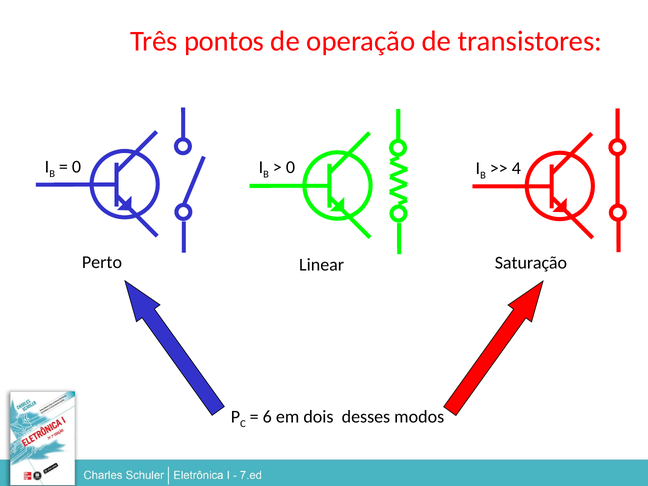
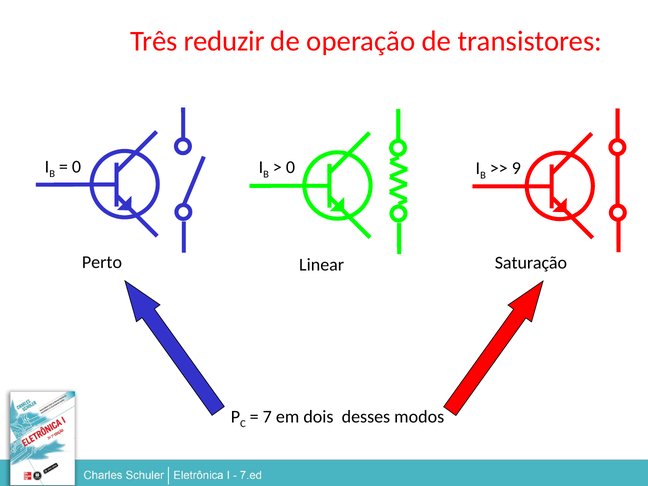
pontos: pontos -> reduzir
4: 4 -> 9
6: 6 -> 7
